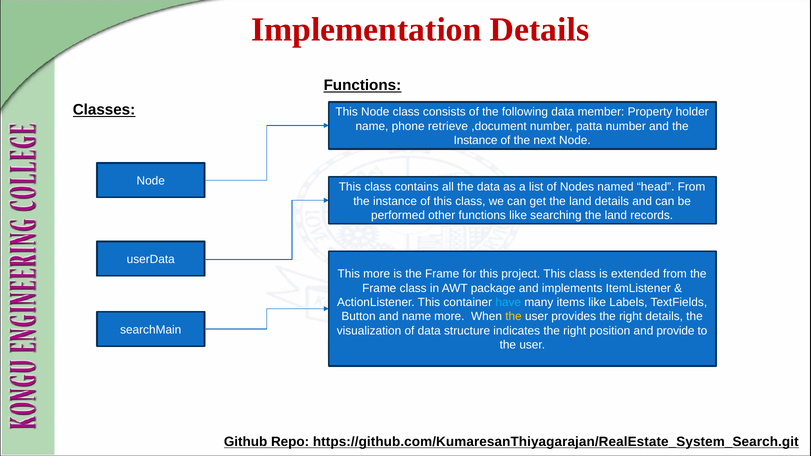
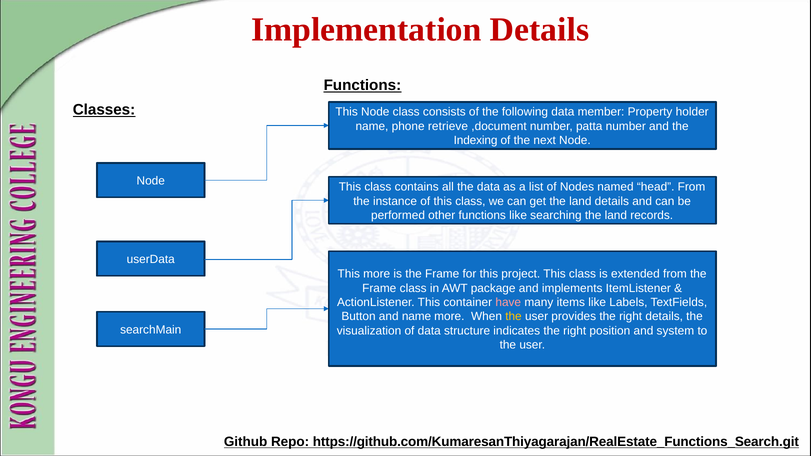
Instance at (476, 141): Instance -> Indexing
have colour: light blue -> pink
provide: provide -> system
https://github.com/KumaresanThiyagarajan/RealEstate_System_Search.git: https://github.com/KumaresanThiyagarajan/RealEstate_System_Search.git -> https://github.com/KumaresanThiyagarajan/RealEstate_Functions_Search.git
